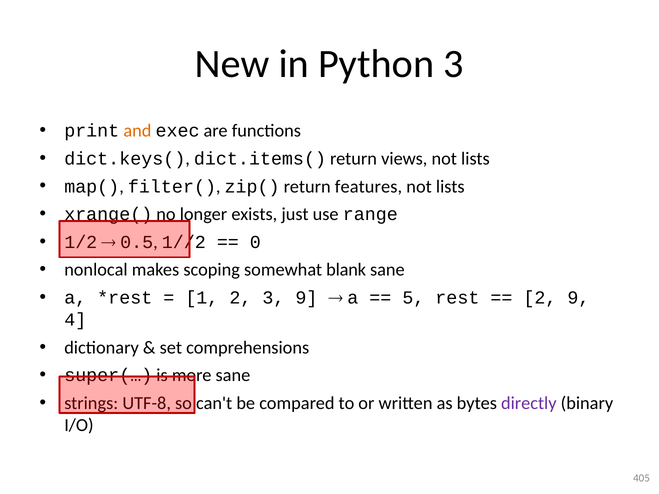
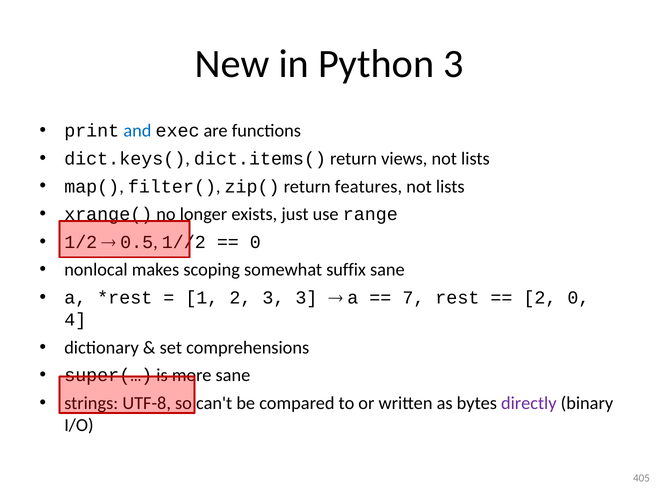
and colour: orange -> blue
blank: blank -> suffix
3 9: 9 -> 3
5: 5 -> 7
2 9: 9 -> 0
